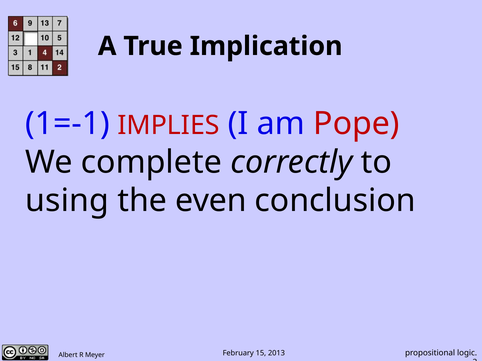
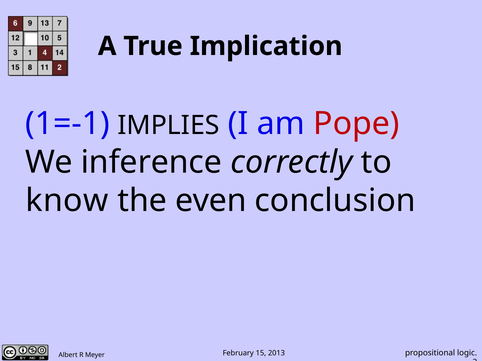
IMPLIES colour: red -> black
complete: complete -> inference
using: using -> know
